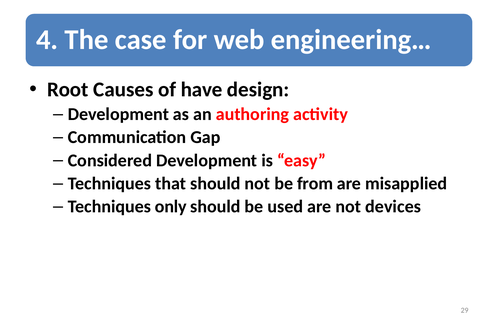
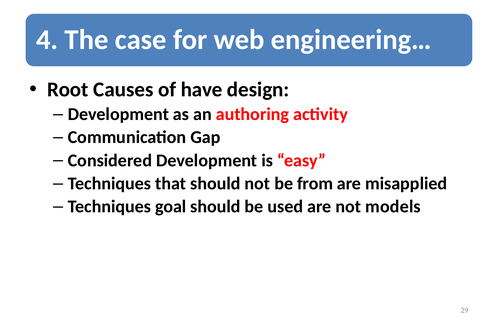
only: only -> goal
devices: devices -> models
